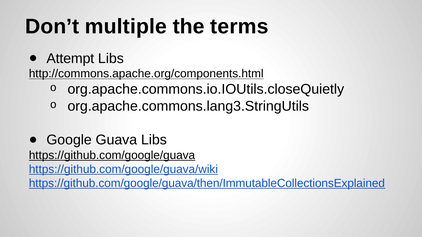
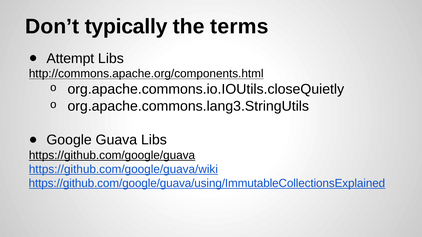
multiple: multiple -> typically
https://github.com/google/guava/then/ImmutableCollectionsExplained: https://github.com/google/guava/then/ImmutableCollectionsExplained -> https://github.com/google/guava/using/ImmutableCollectionsExplained
